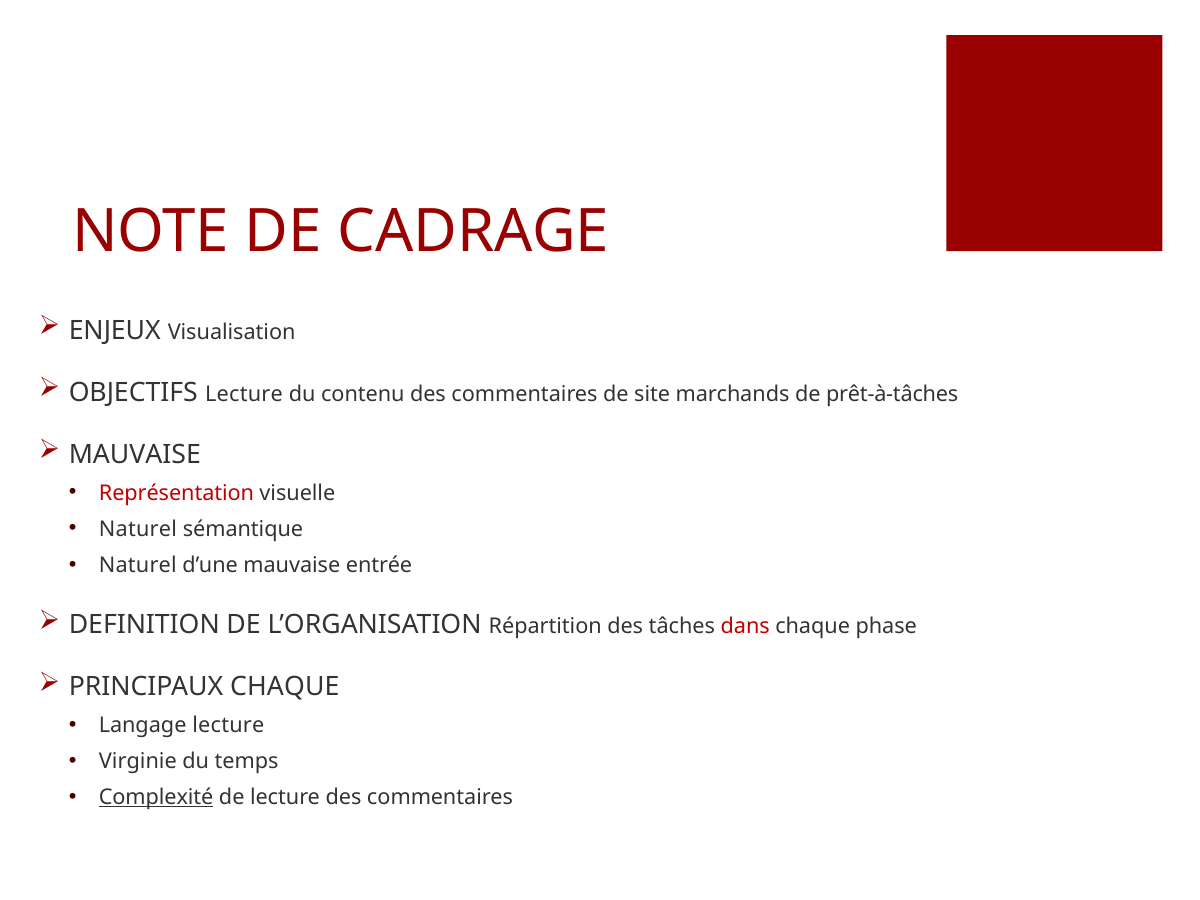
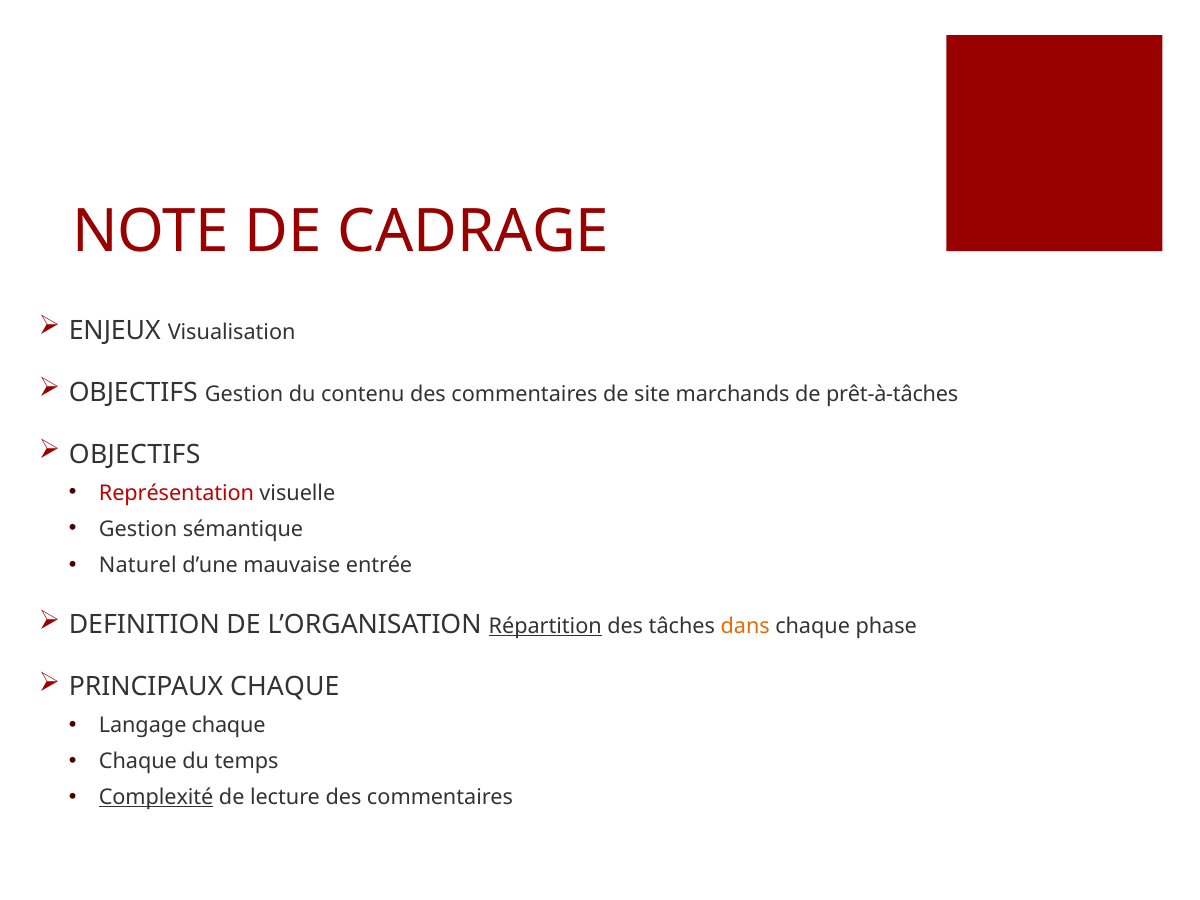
OBJECTIFS Lecture: Lecture -> Gestion
MAUVAISE at (135, 454): MAUVAISE -> OBJECTIFS
Naturel at (138, 529): Naturel -> Gestion
Répartition underline: none -> present
dans colour: red -> orange
Langage lecture: lecture -> chaque
Virginie at (138, 761): Virginie -> Chaque
